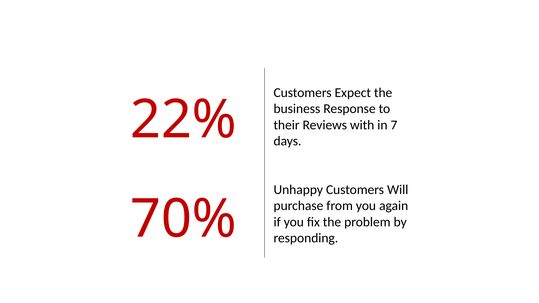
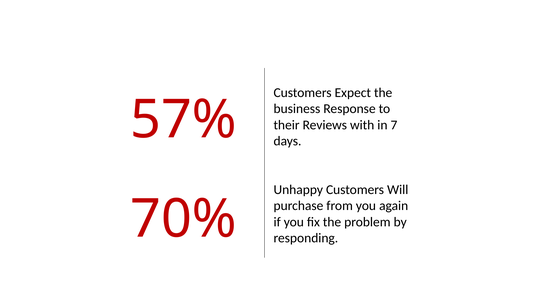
22%: 22% -> 57%
